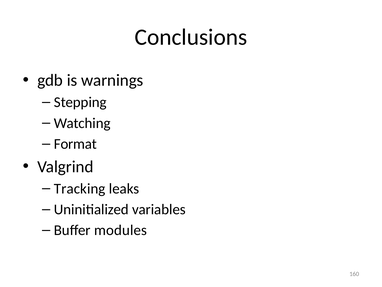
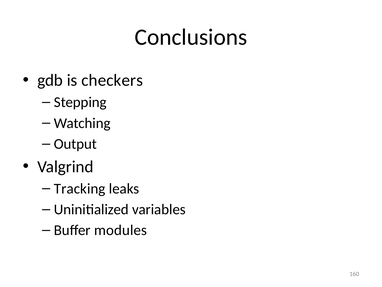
warnings: warnings -> checkers
Format: Format -> Output
